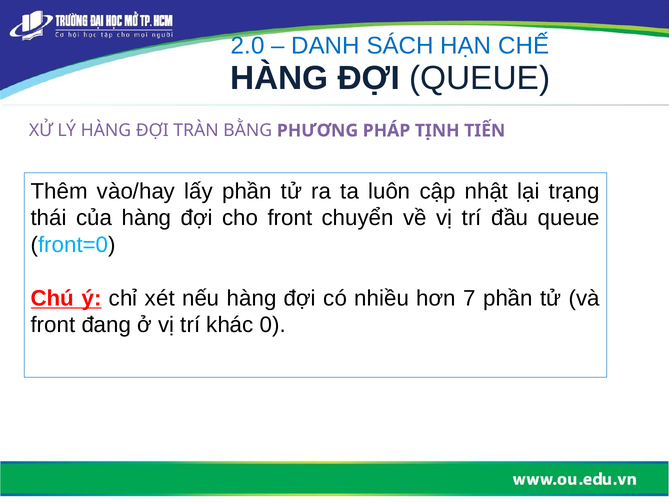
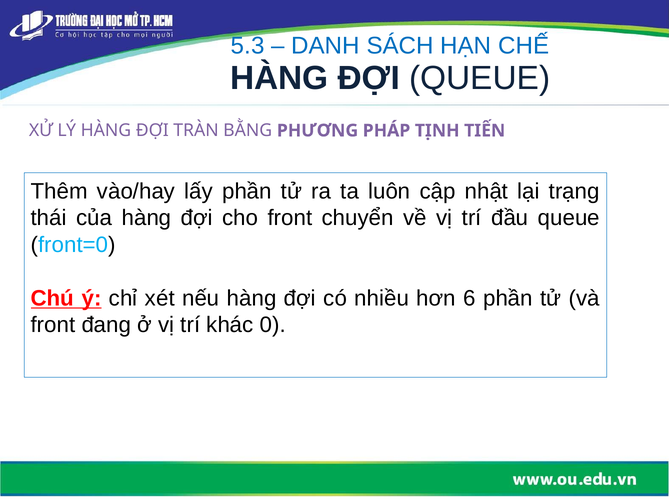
2.0: 2.0 -> 5.3
7: 7 -> 6
